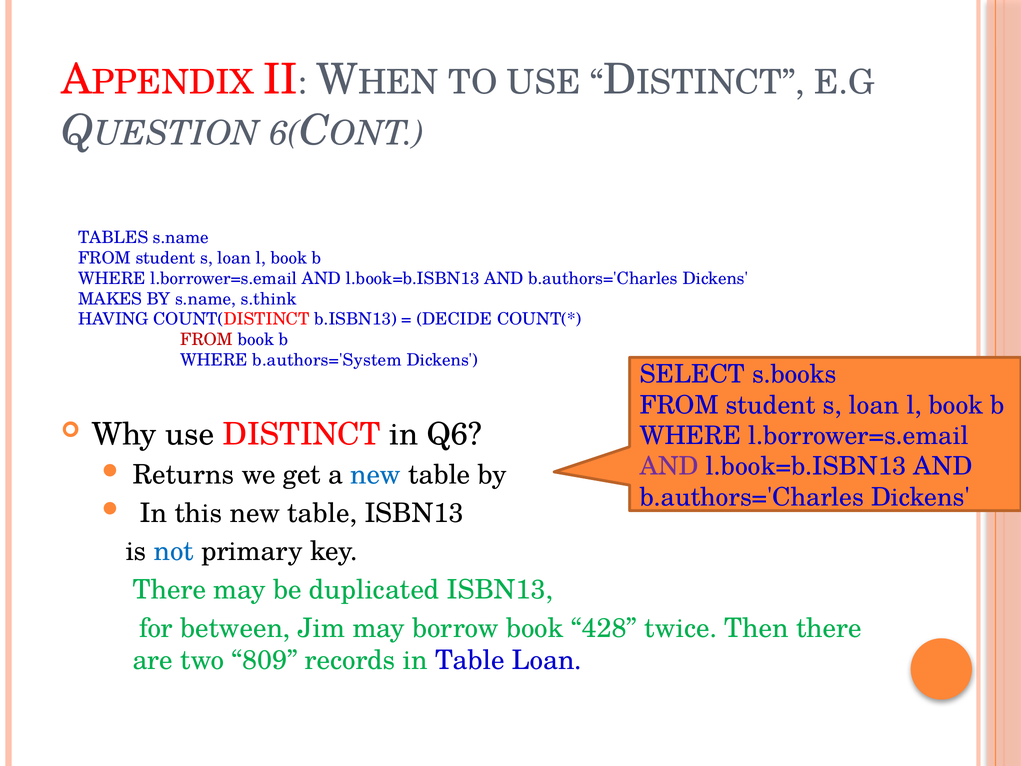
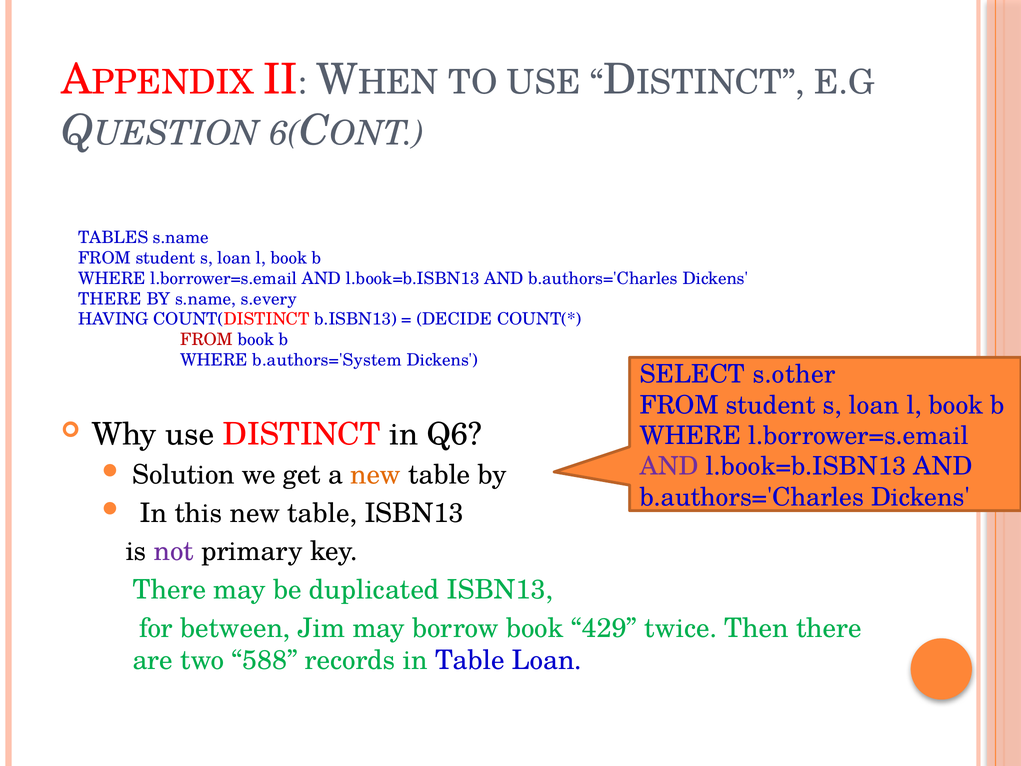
MAKES at (110, 299): MAKES -> THERE
s.think: s.think -> s.every
s.books: s.books -> s.other
Returns: Returns -> Solution
new at (376, 475) colour: blue -> orange
not colour: blue -> purple
428: 428 -> 429
809: 809 -> 588
